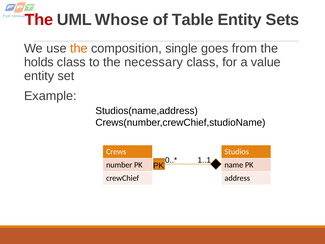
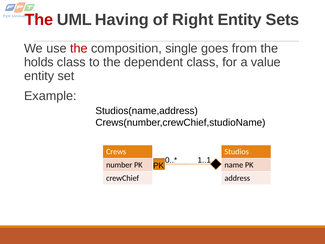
Whose: Whose -> Having
Table: Table -> Right
the at (79, 48) colour: orange -> red
necessary: necessary -> dependent
